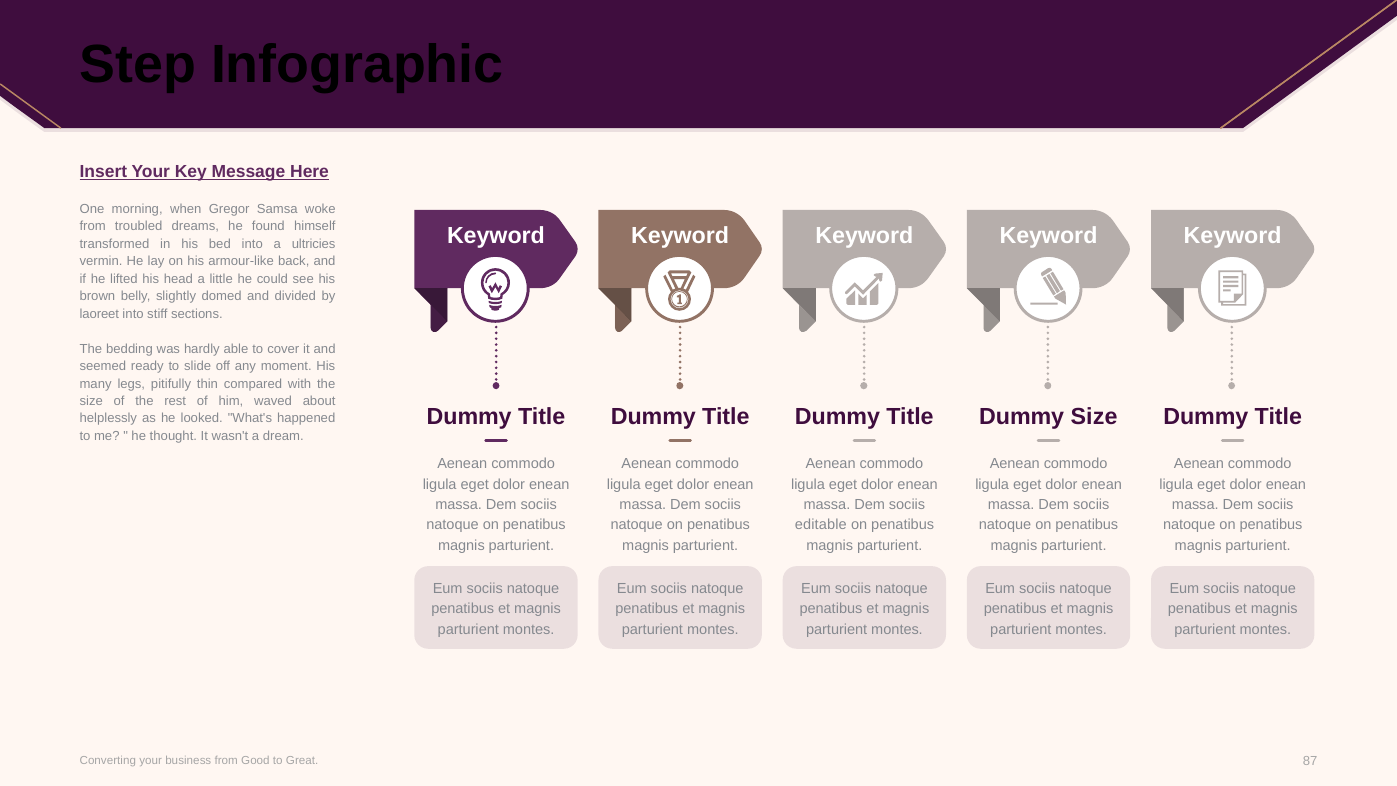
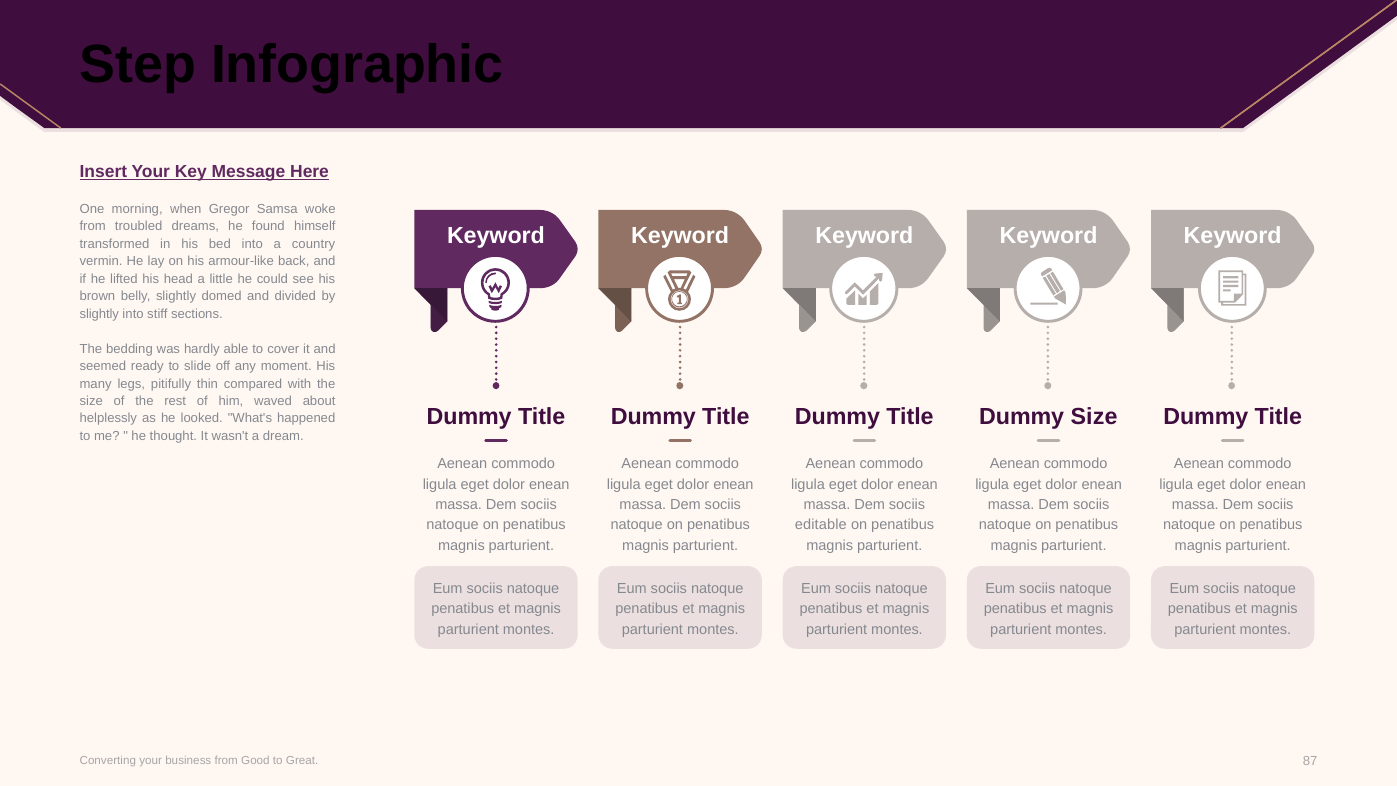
ultricies: ultricies -> country
laoreet at (99, 314): laoreet -> slightly
